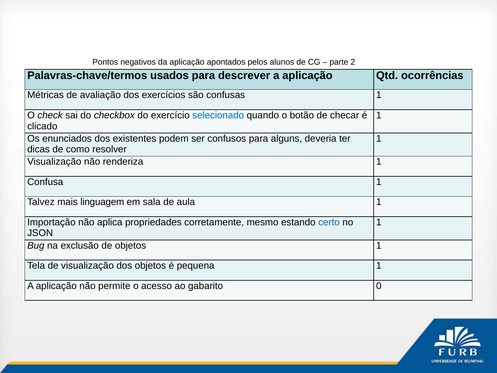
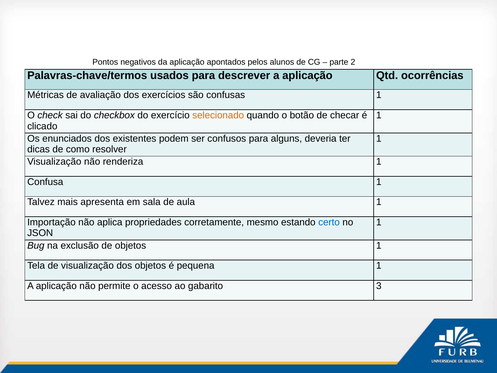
selecionado colour: blue -> orange
linguagem: linguagem -> apresenta
0: 0 -> 3
